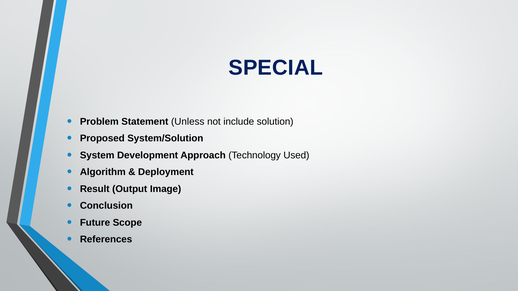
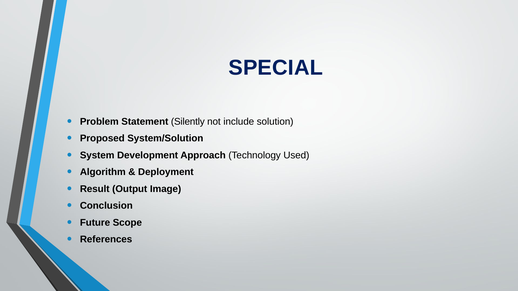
Unless: Unless -> Silently
